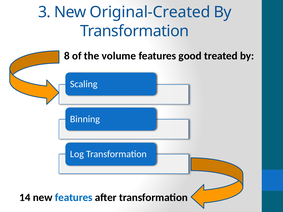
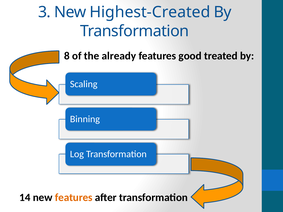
Original-Created: Original-Created -> Highest-Created
volume: volume -> already
features at (74, 198) colour: blue -> orange
